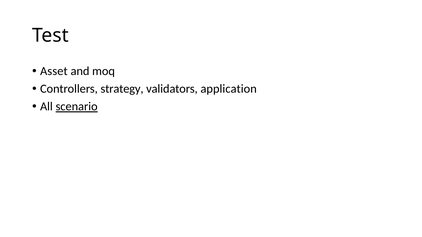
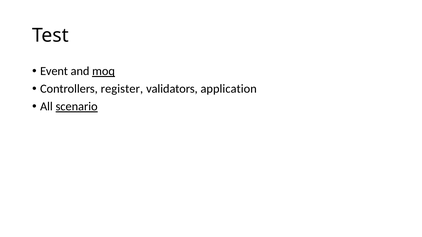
Asset: Asset -> Event
moq underline: none -> present
strategy: strategy -> register
